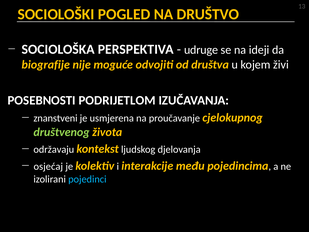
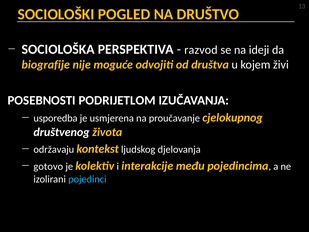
udruge: udruge -> razvod
znanstveni: znanstveni -> usporedba
društvenog colour: light green -> white
osjećaj: osjećaj -> gotovo
